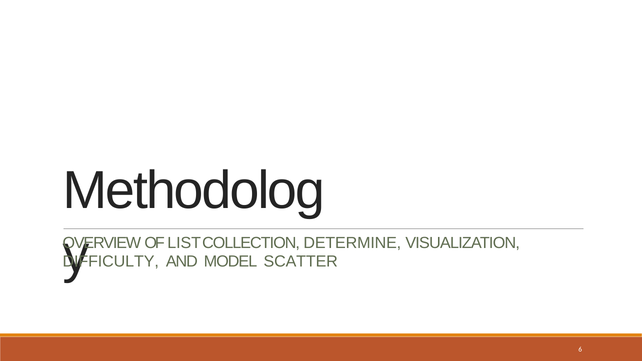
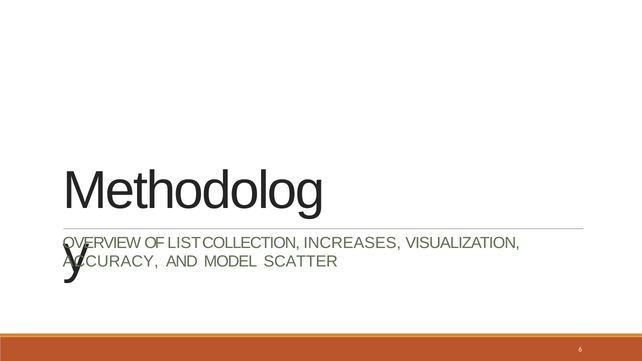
DETERMINE: DETERMINE -> INCREASES
DIFFICULTY: DIFFICULTY -> ACCURACY
